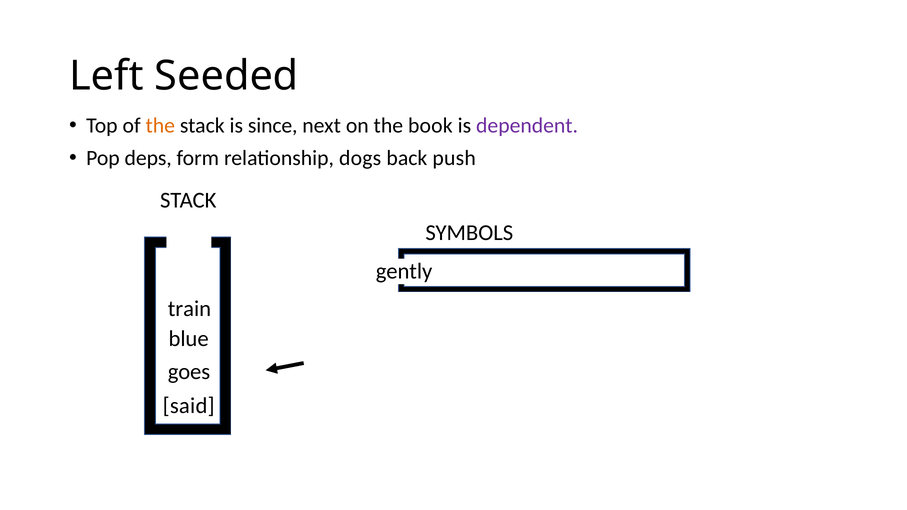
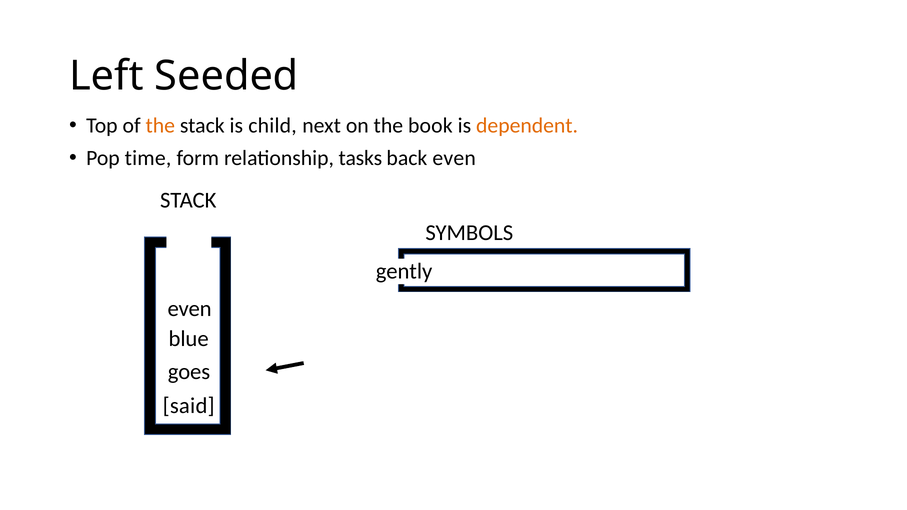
since: since -> child
dependent colour: purple -> orange
deps: deps -> time
dogs: dogs -> tasks
back push: push -> even
train at (189, 309): train -> even
